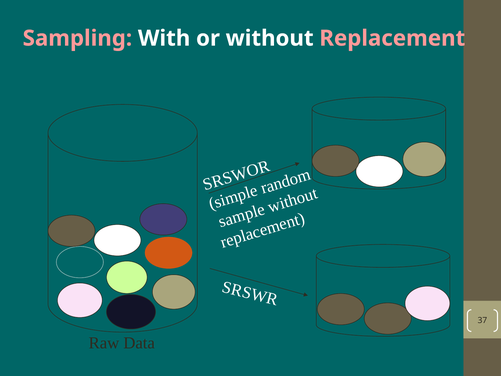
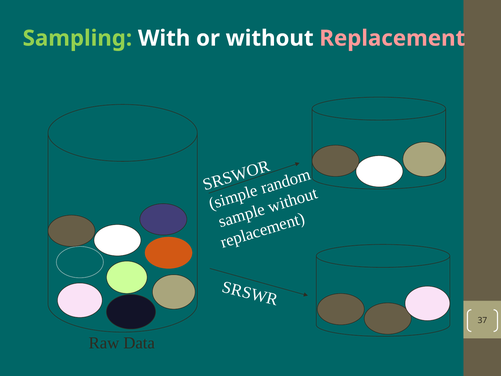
Sampling colour: pink -> light green
